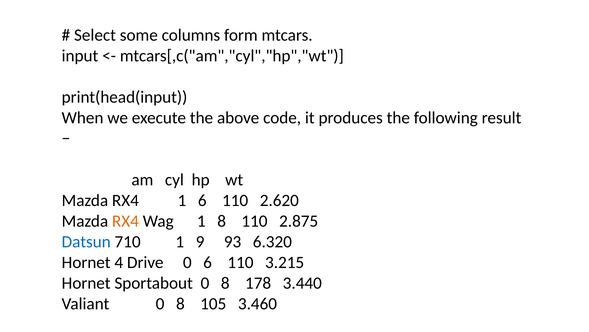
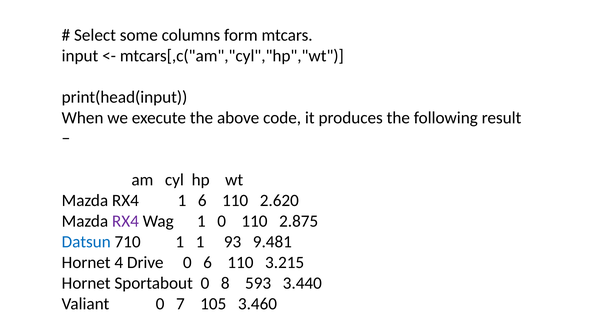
RX4 at (125, 221) colour: orange -> purple
1 8: 8 -> 0
1 9: 9 -> 1
6.320: 6.320 -> 9.481
178: 178 -> 593
Valiant 0 8: 8 -> 7
